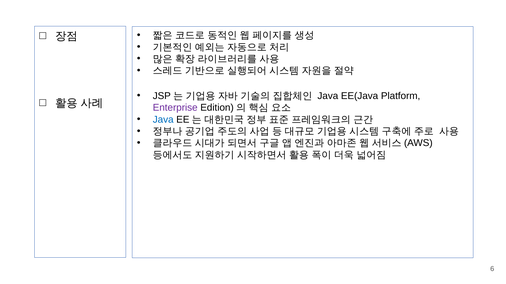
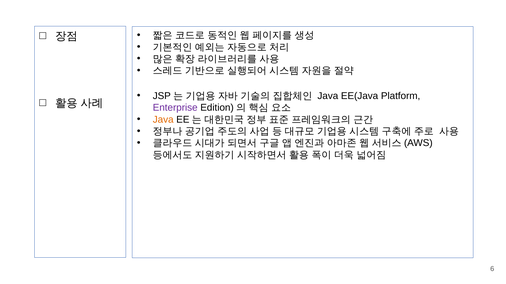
Java at (163, 120) colour: blue -> orange
